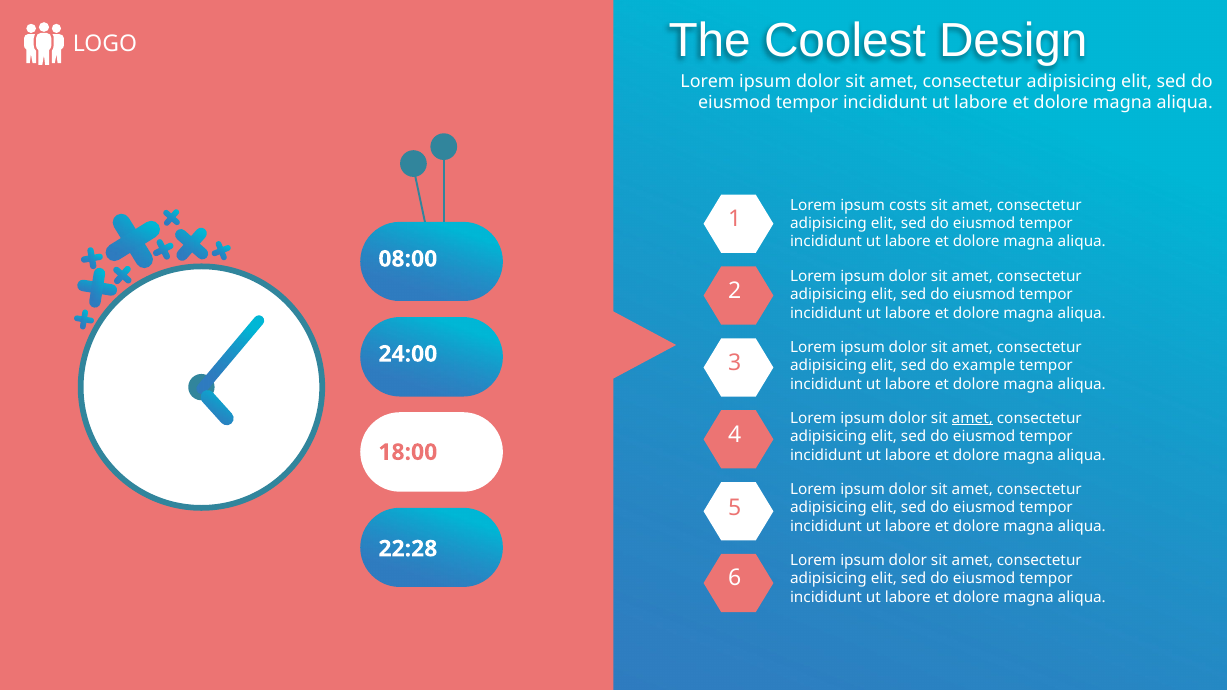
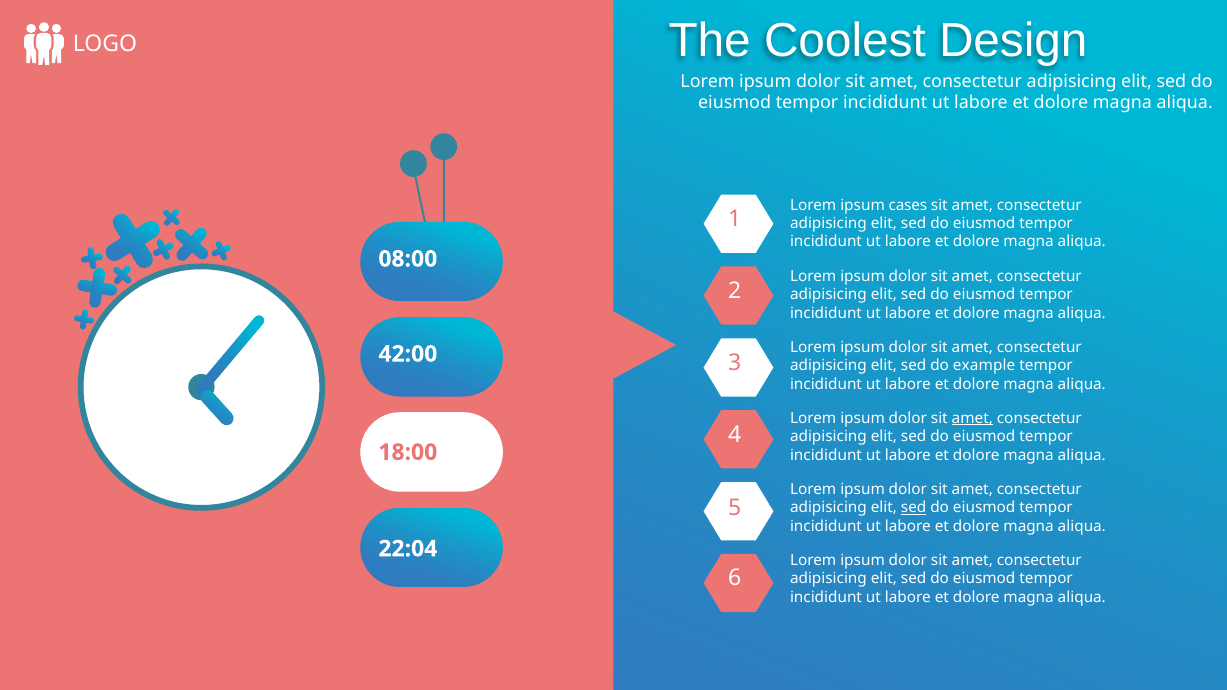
costs: costs -> cases
24:00: 24:00 -> 42:00
sed at (914, 508) underline: none -> present
22:28: 22:28 -> 22:04
